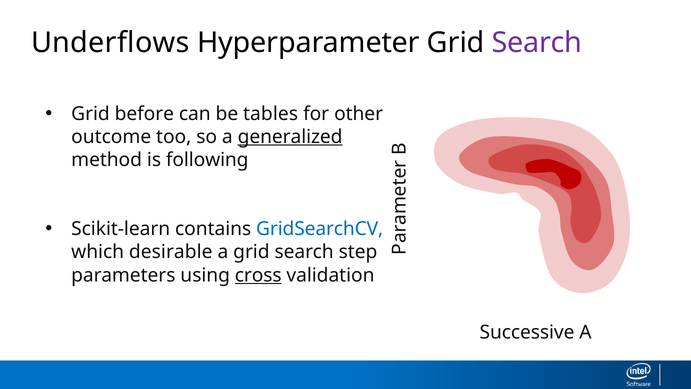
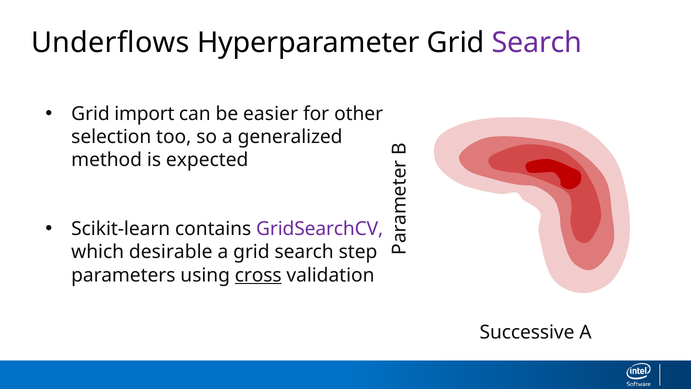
before: before -> import
tables: tables -> easier
outcome: outcome -> selection
generalized underline: present -> none
following: following -> expected
GridSearchCV colour: blue -> purple
